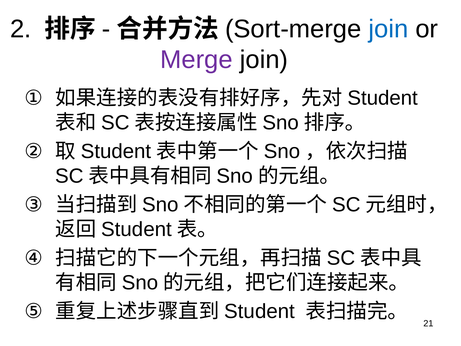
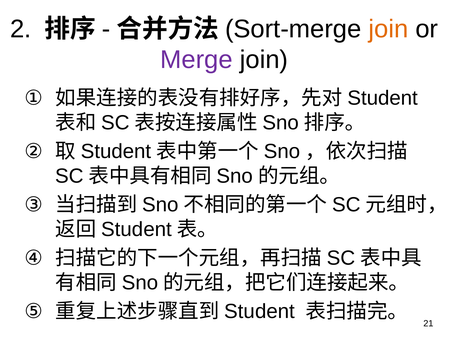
join at (388, 29) colour: blue -> orange
